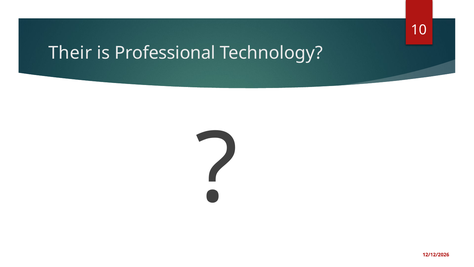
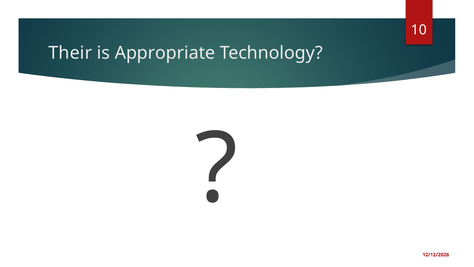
Professional: Professional -> Appropriate
